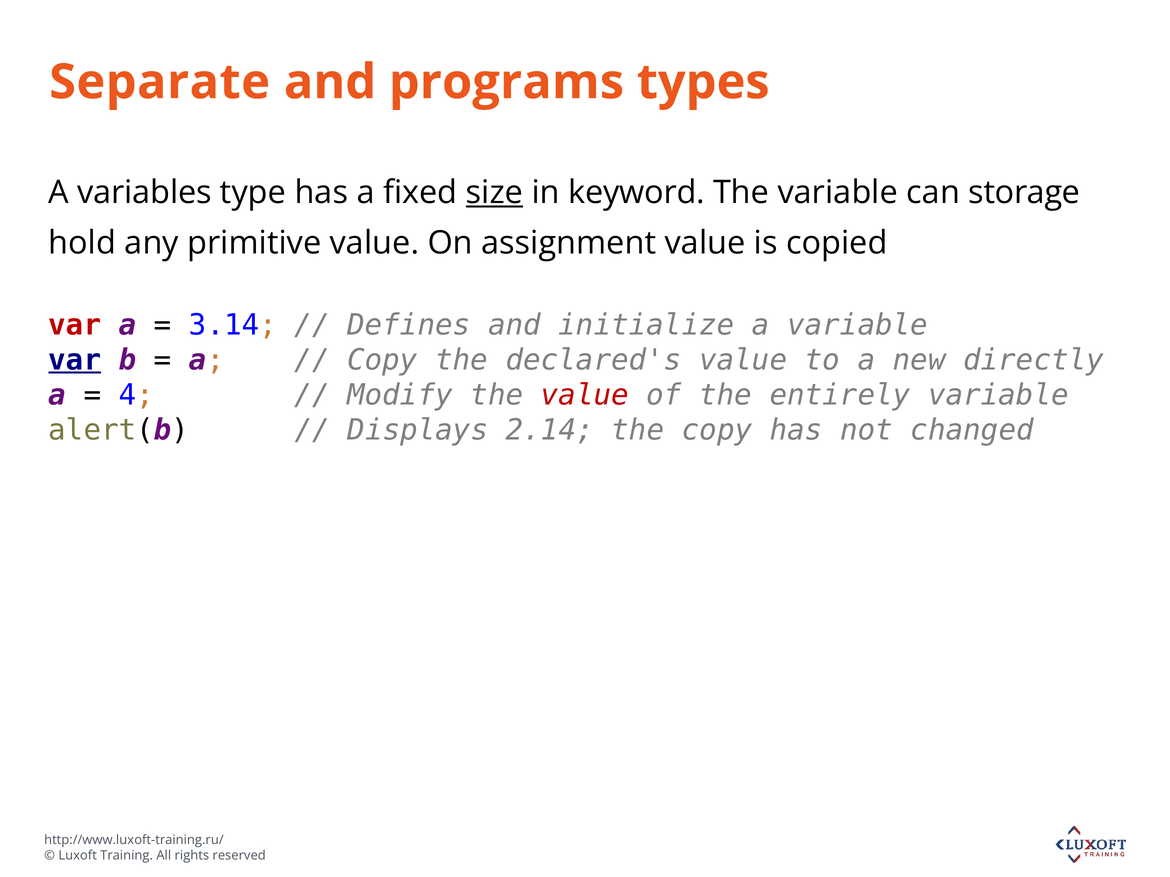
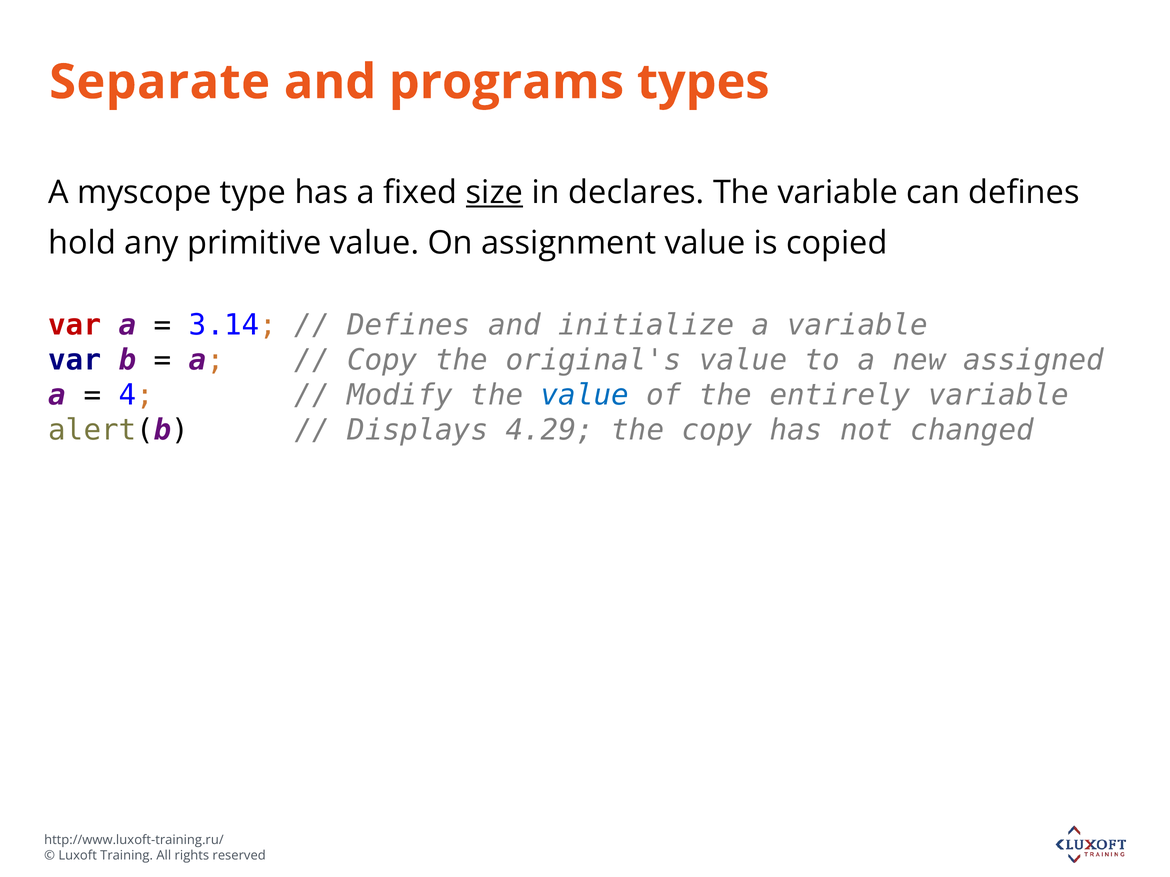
variables: variables -> myscope
keyword: keyword -> declares
can storage: storage -> defines
var at (75, 360) underline: present -> none
declared's: declared's -> original's
directly: directly -> assigned
value at (585, 395) colour: red -> blue
2.14: 2.14 -> 4.29
